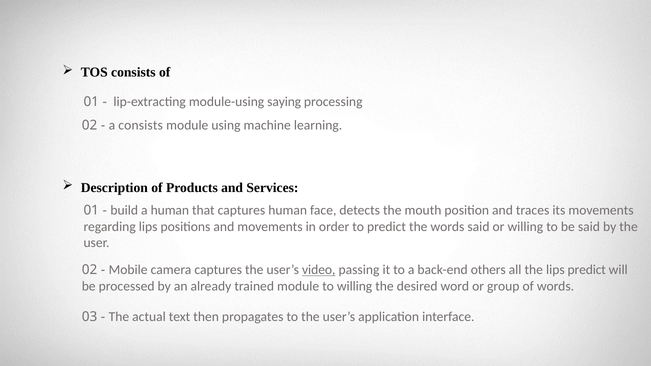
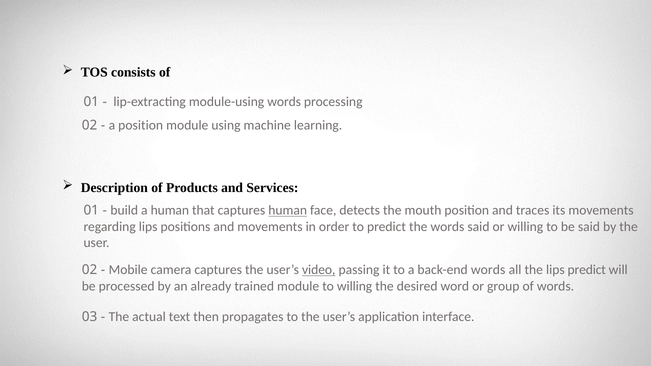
module-using saying: saying -> words
a consists: consists -> position
human at (288, 210) underline: none -> present
back-end others: others -> words
